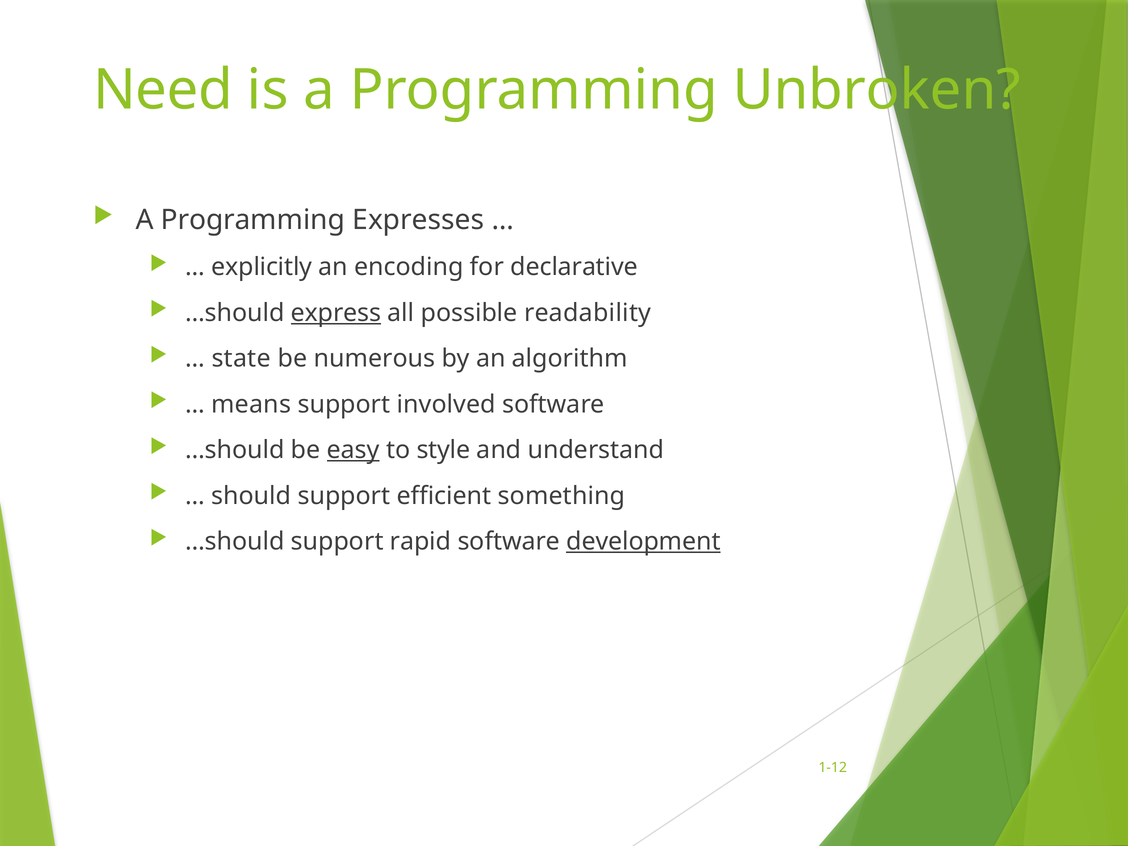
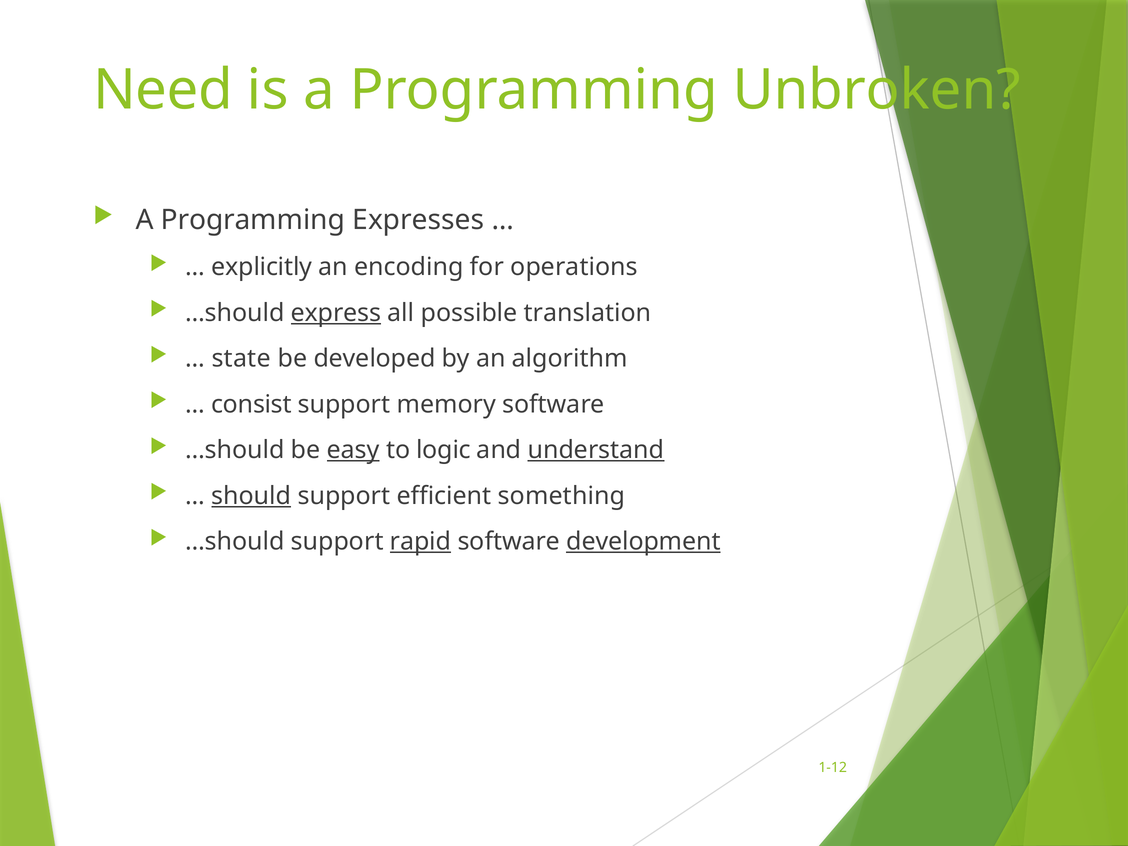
declarative: declarative -> operations
readability: readability -> translation
numerous: numerous -> developed
means: means -> consist
involved: involved -> memory
style: style -> logic
understand underline: none -> present
should underline: none -> present
rapid underline: none -> present
